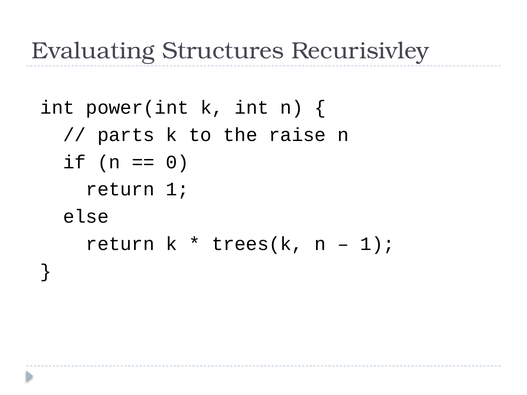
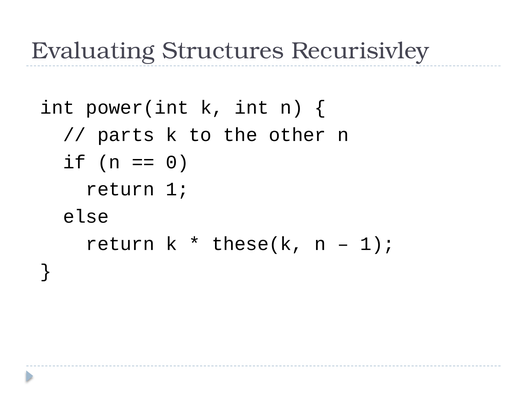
raise: raise -> other
trees(k: trees(k -> these(k
